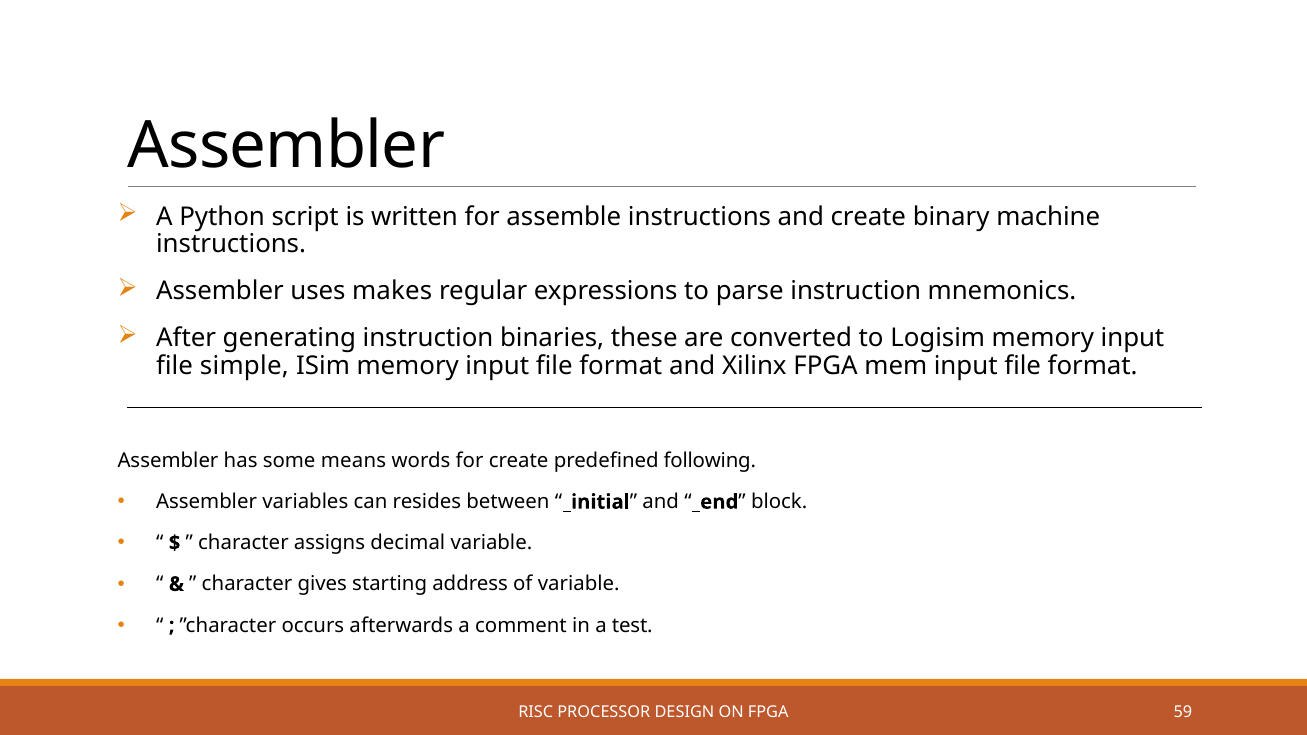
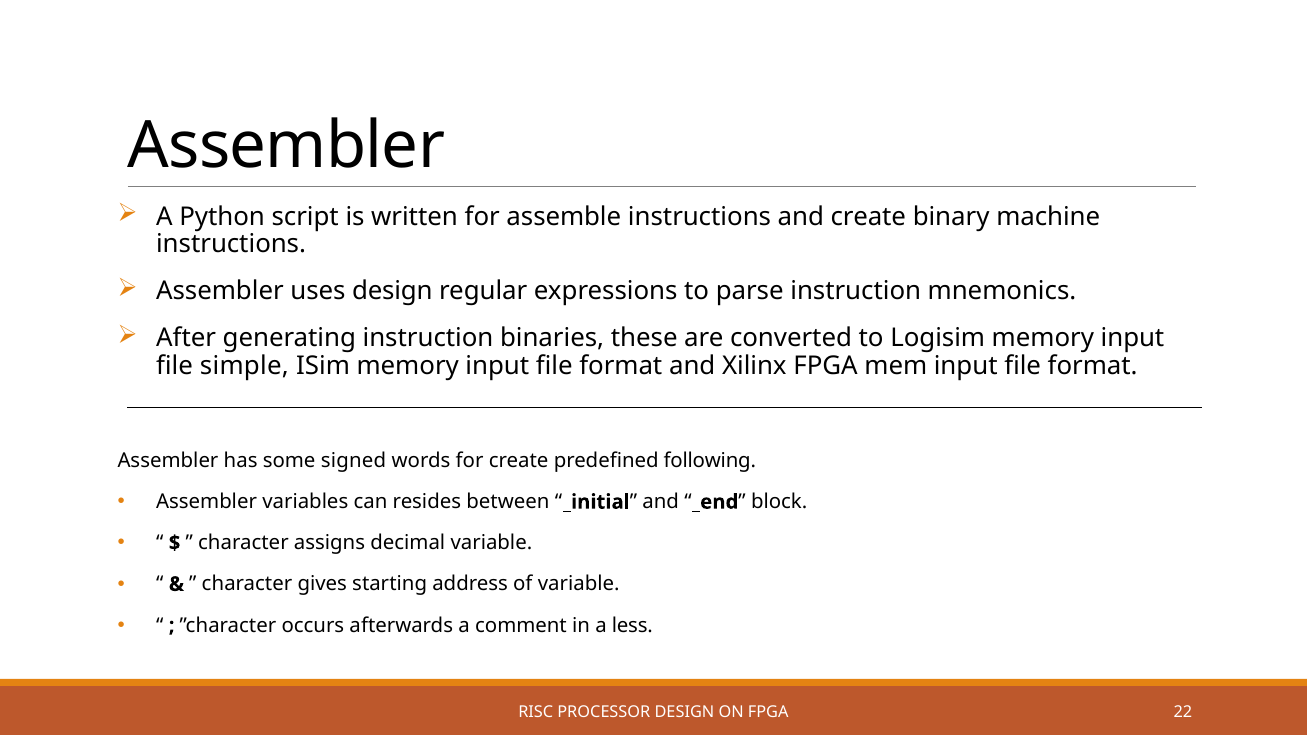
uses makes: makes -> design
means: means -> signed
test: test -> less
59: 59 -> 22
